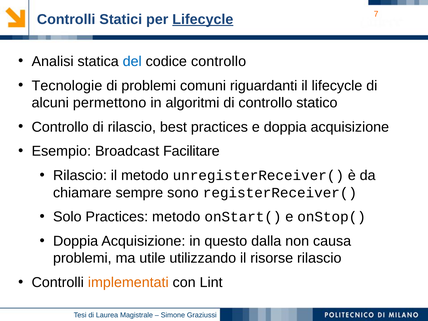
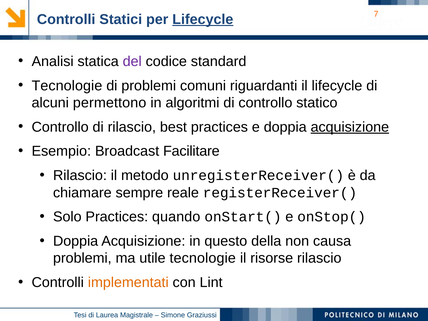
del colour: blue -> purple
codice controllo: controllo -> standard
acquisizione at (350, 127) underline: none -> present
sono: sono -> reale
Practices metodo: metodo -> quando
dalla: dalla -> della
utile utilizzando: utilizzando -> tecnologie
